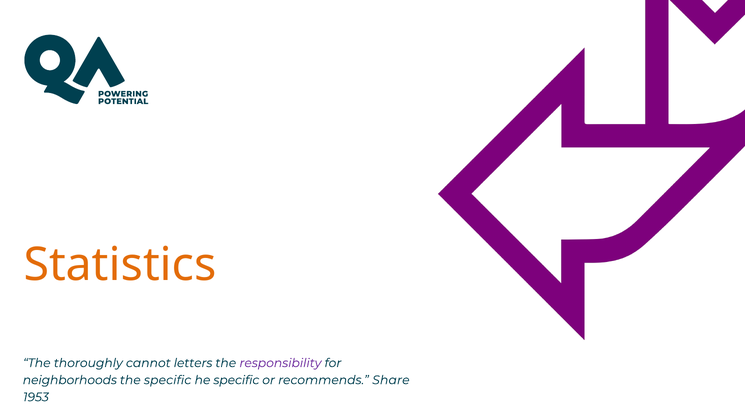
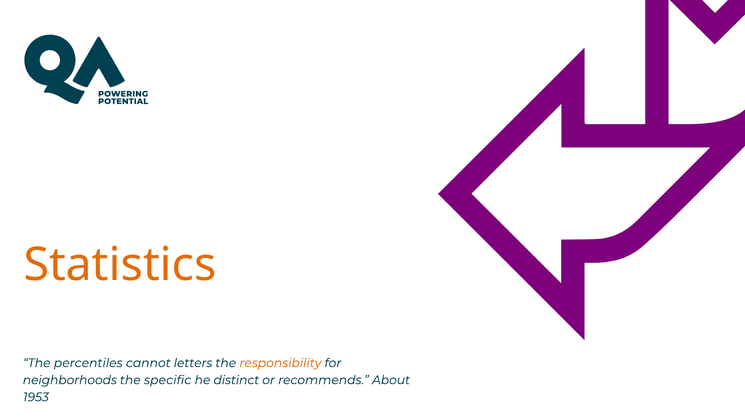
thoroughly: thoroughly -> percentiles
responsibility colour: purple -> orange
he specific: specific -> distinct
Share: Share -> About
